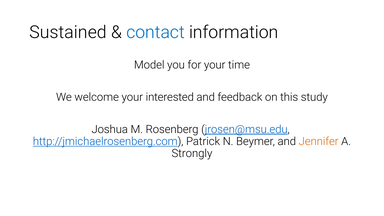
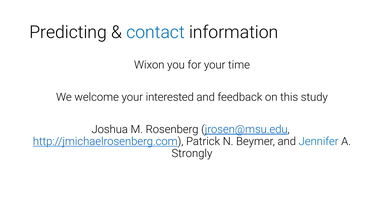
Sustained: Sustained -> Predicting
Model: Model -> Wixon
Jennifer colour: orange -> blue
